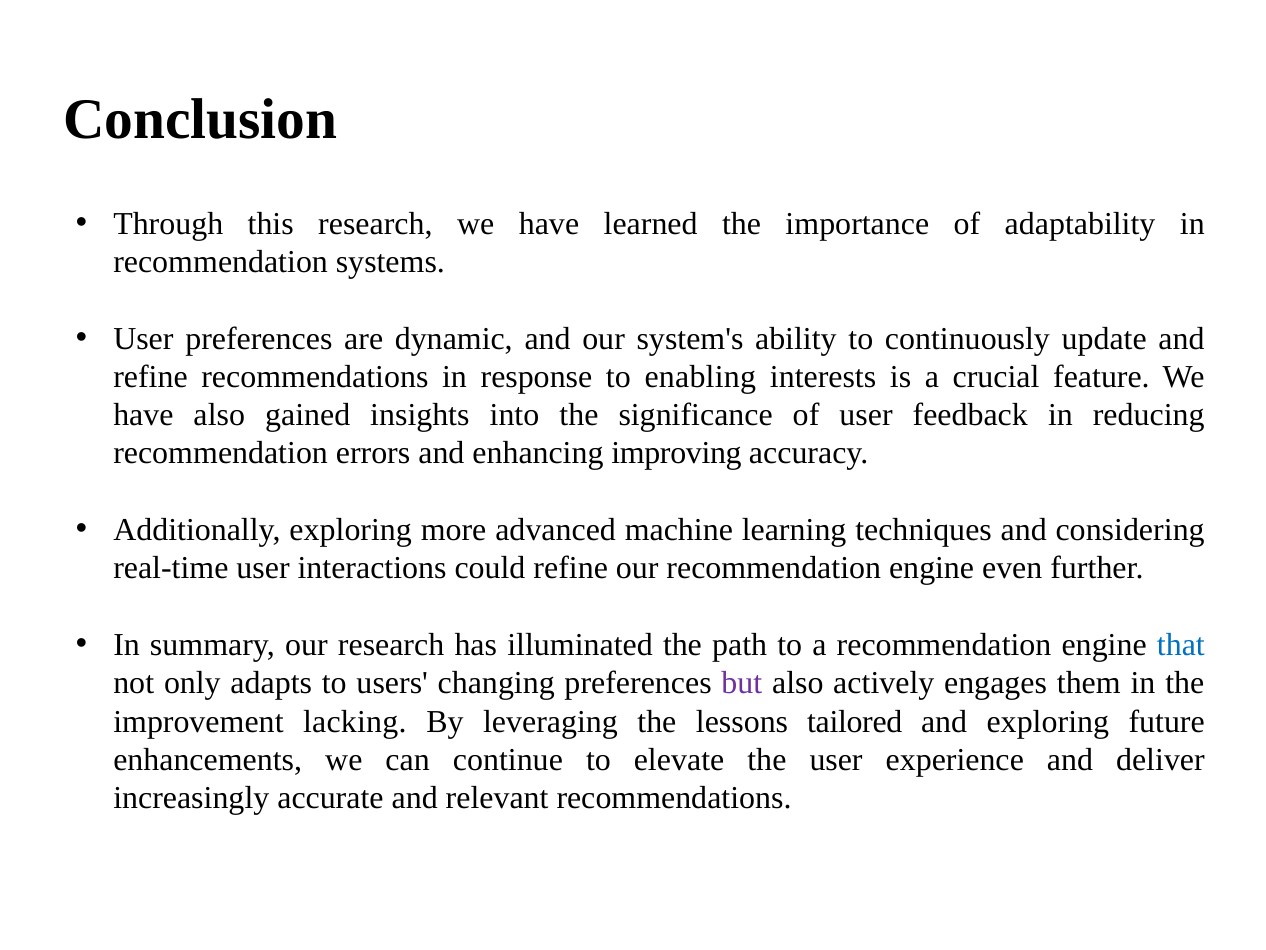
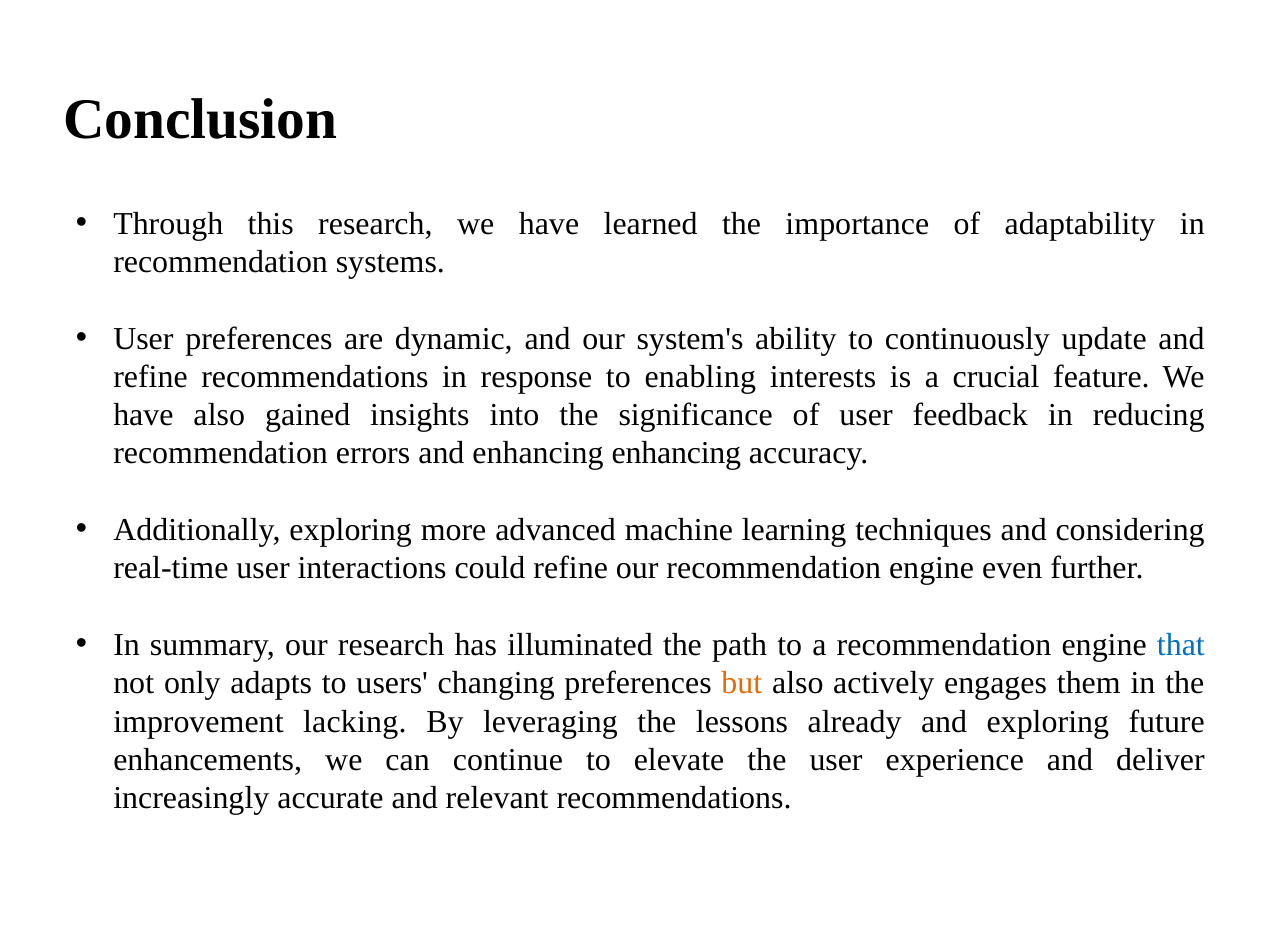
enhancing improving: improving -> enhancing
but colour: purple -> orange
tailored: tailored -> already
